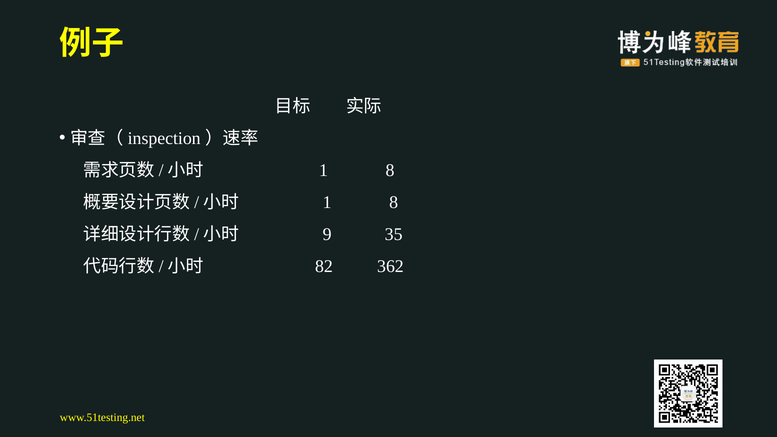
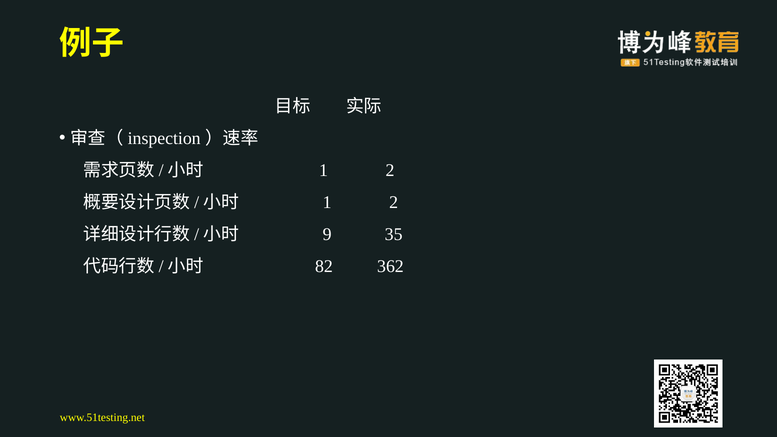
8 at (390, 171): 8 -> 2
8 at (394, 203): 8 -> 2
